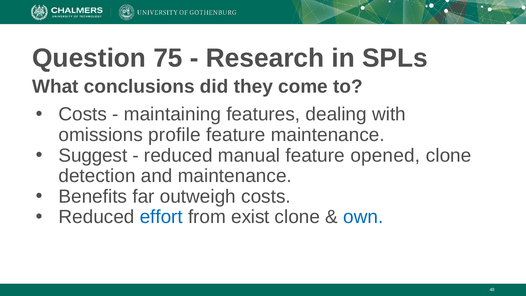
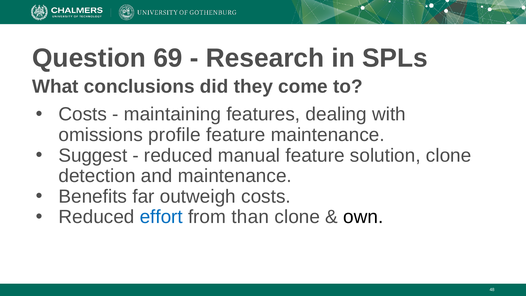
75: 75 -> 69
opened: opened -> solution
exist: exist -> than
own colour: blue -> black
